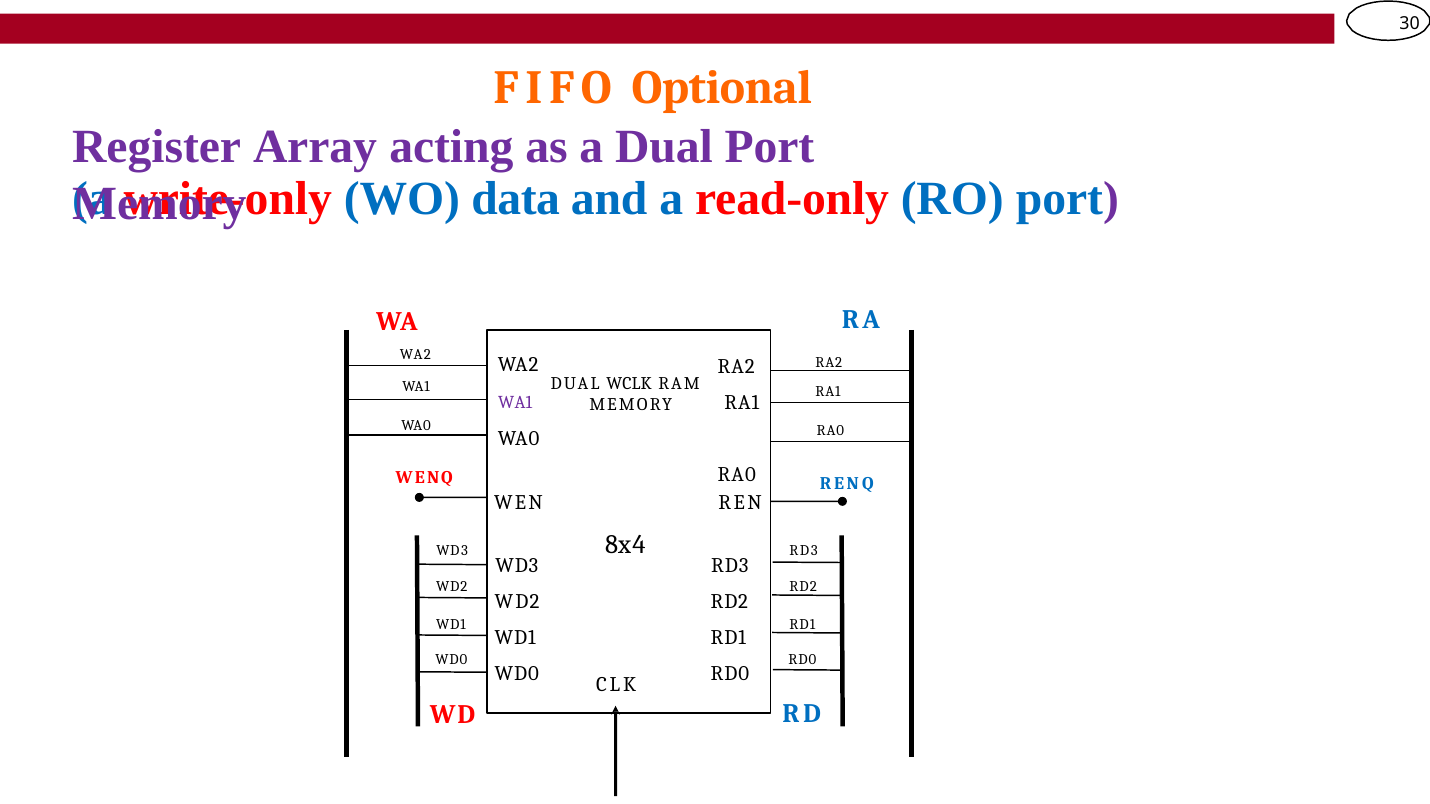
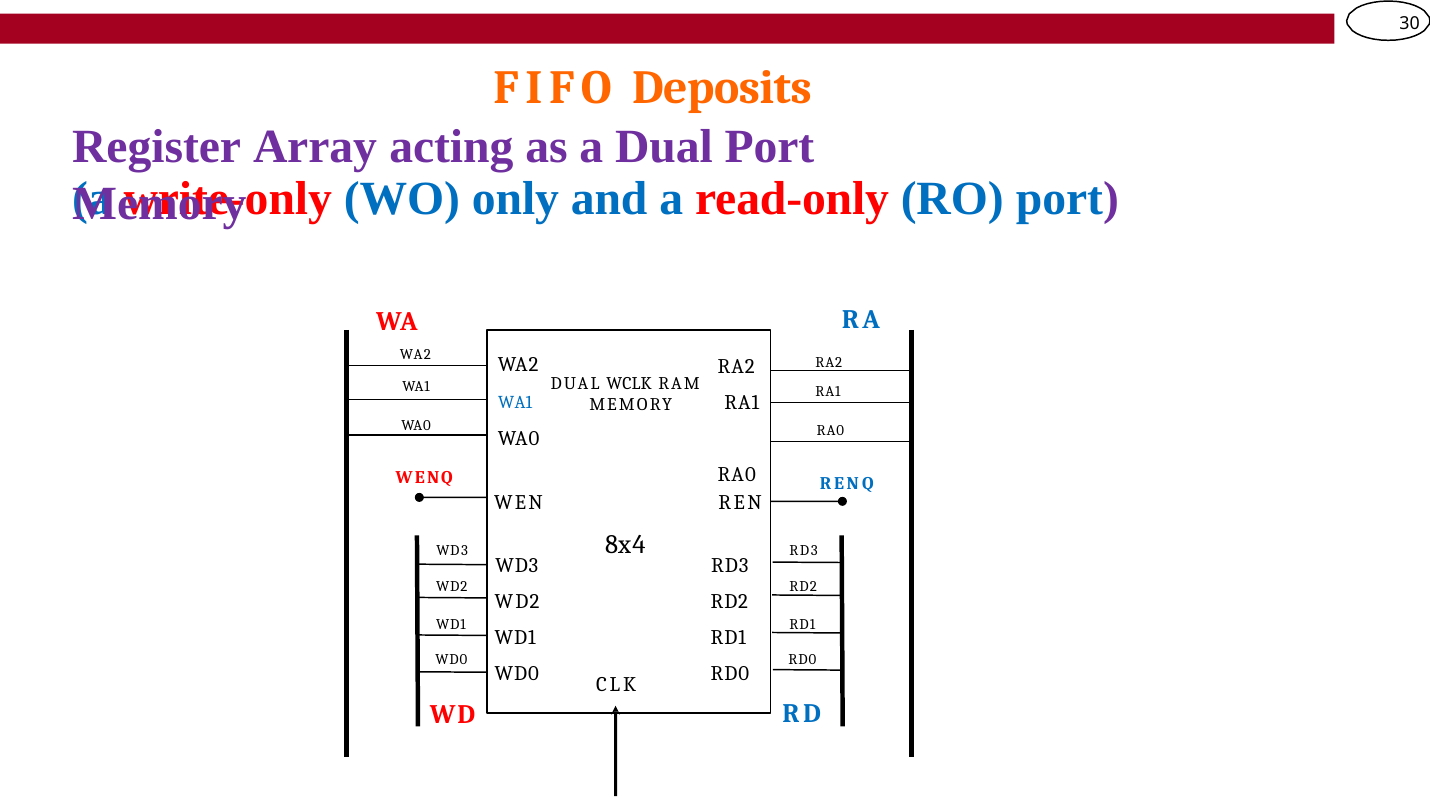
Optional: Optional -> Deposits
data: data -> only
WA1 at (515, 402) colour: purple -> blue
